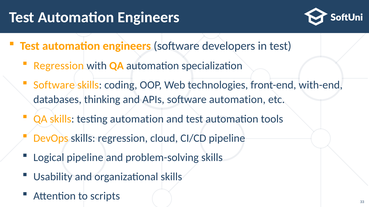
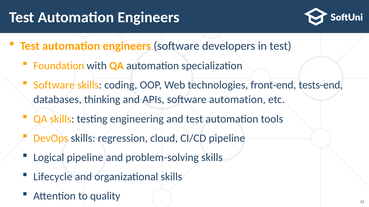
Regression at (59, 66): Regression -> Foundation
with-end: with-end -> tests-end
testing automation: automation -> engineering
Usability: Usability -> Lifecycle
scripts: scripts -> quality
